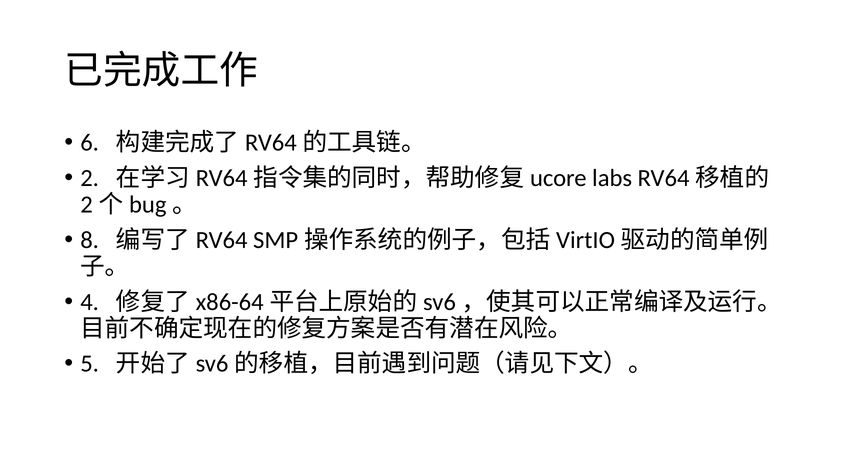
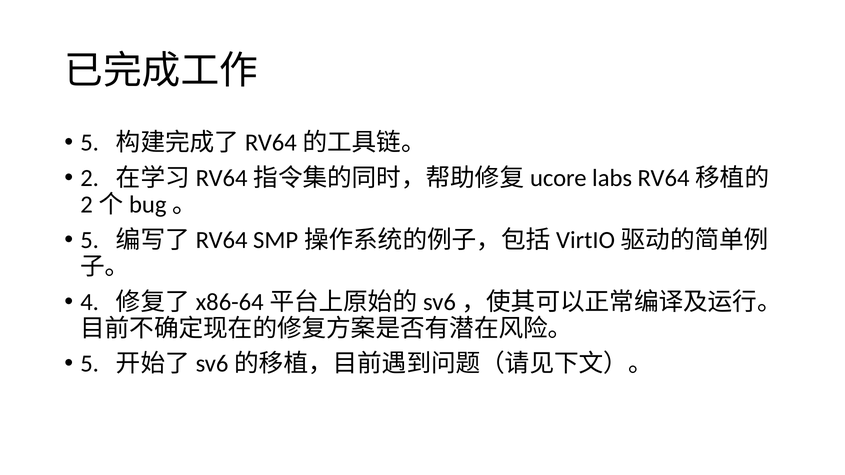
6 at (90, 143): 6 -> 5
8 at (90, 240): 8 -> 5
